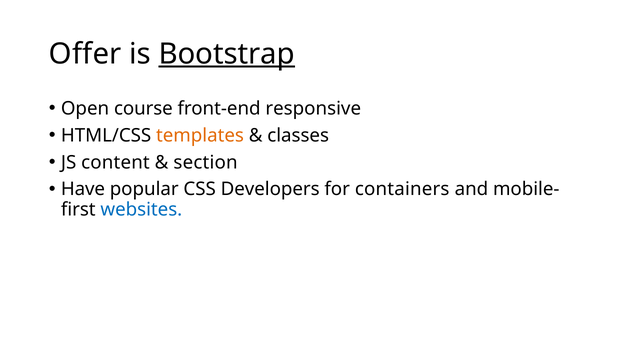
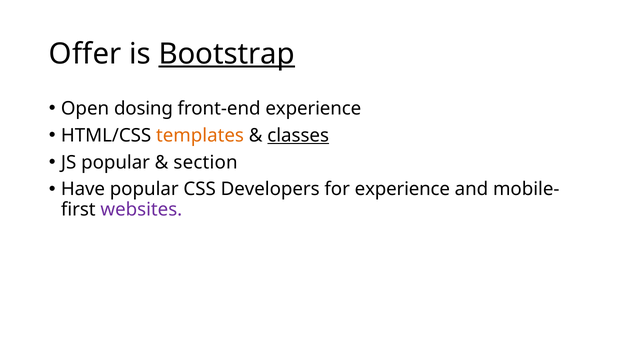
course: course -> dosing
front-end responsive: responsive -> experience
classes underline: none -> present
JS content: content -> popular
for containers: containers -> experience
websites colour: blue -> purple
